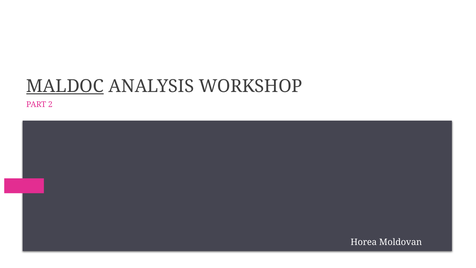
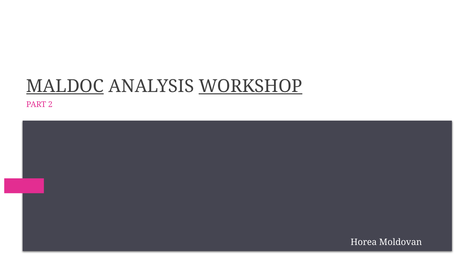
WORKSHOP underline: none -> present
